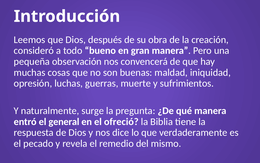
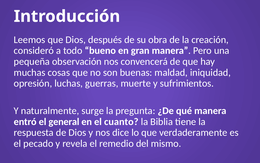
ofreció: ofreció -> cuanto
